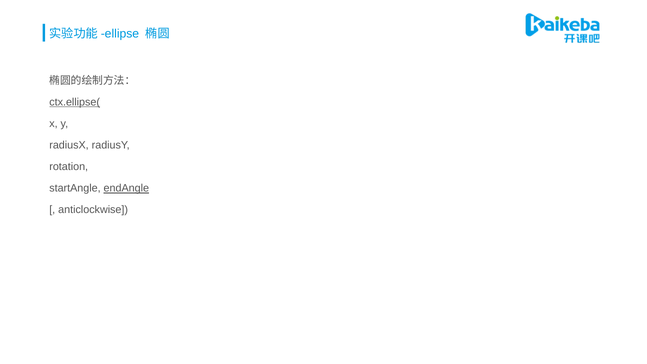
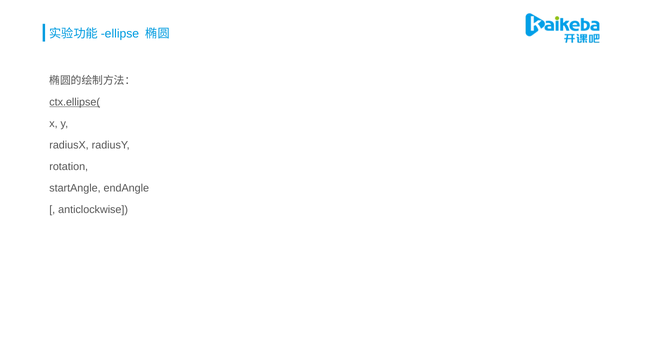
endAngle underline: present -> none
